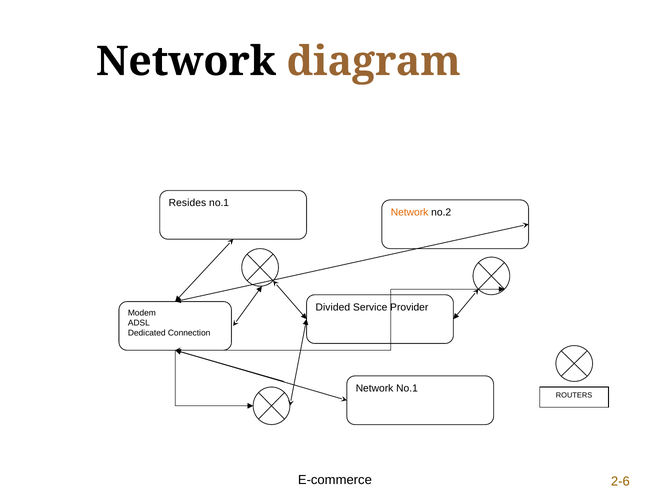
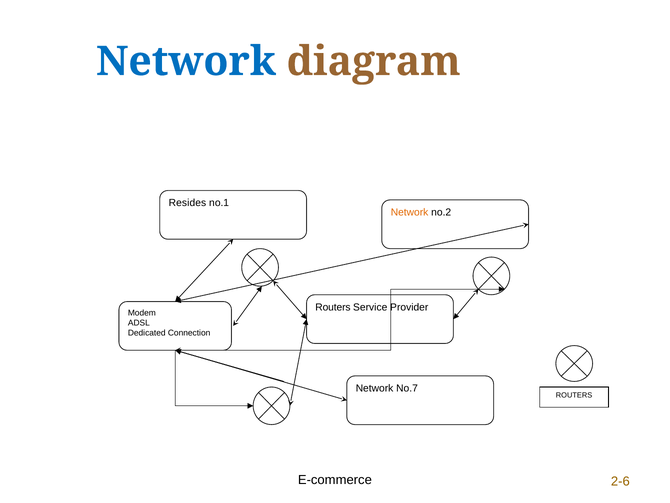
Network at (186, 61) colour: black -> blue
Divided at (333, 307): Divided -> Routers
Network No.1: No.1 -> No.7
